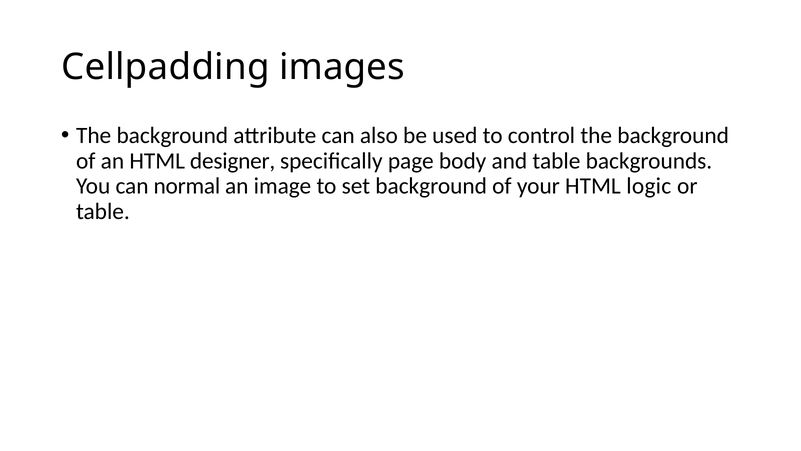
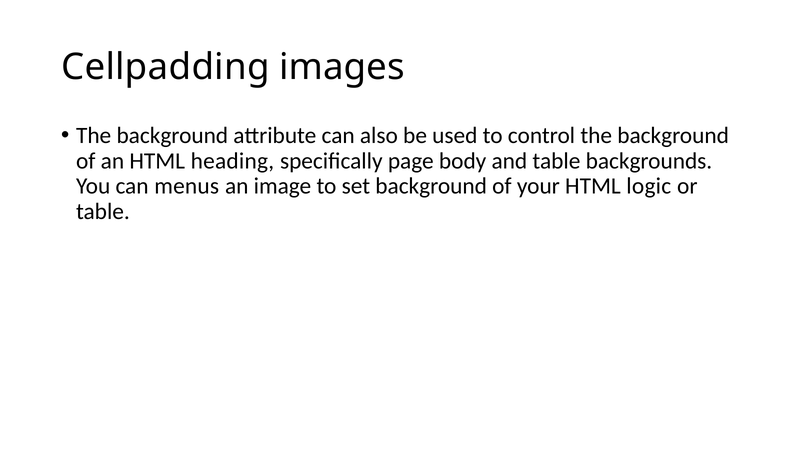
designer: designer -> heading
normal: normal -> menus
